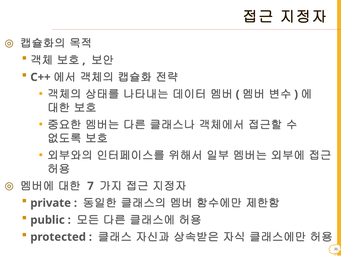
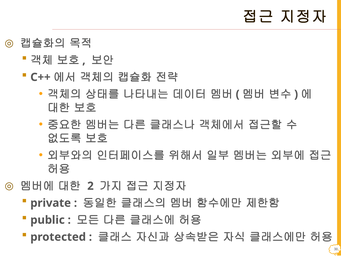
7: 7 -> 2
